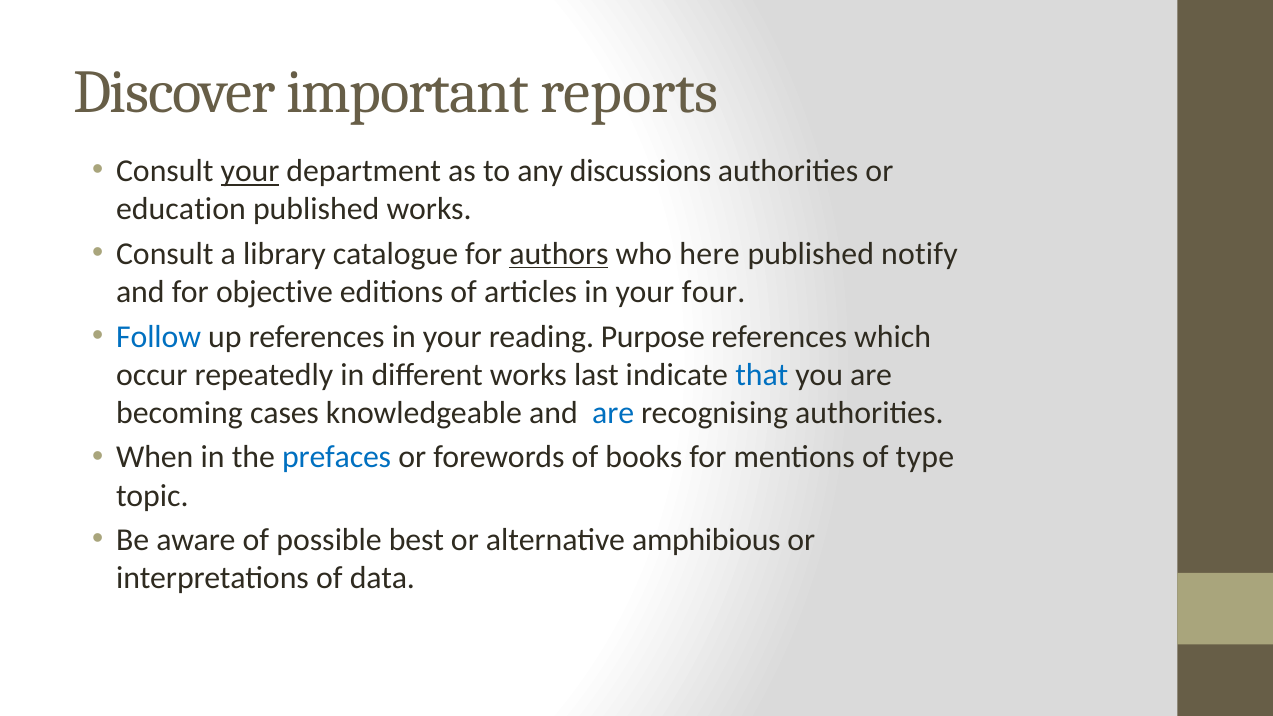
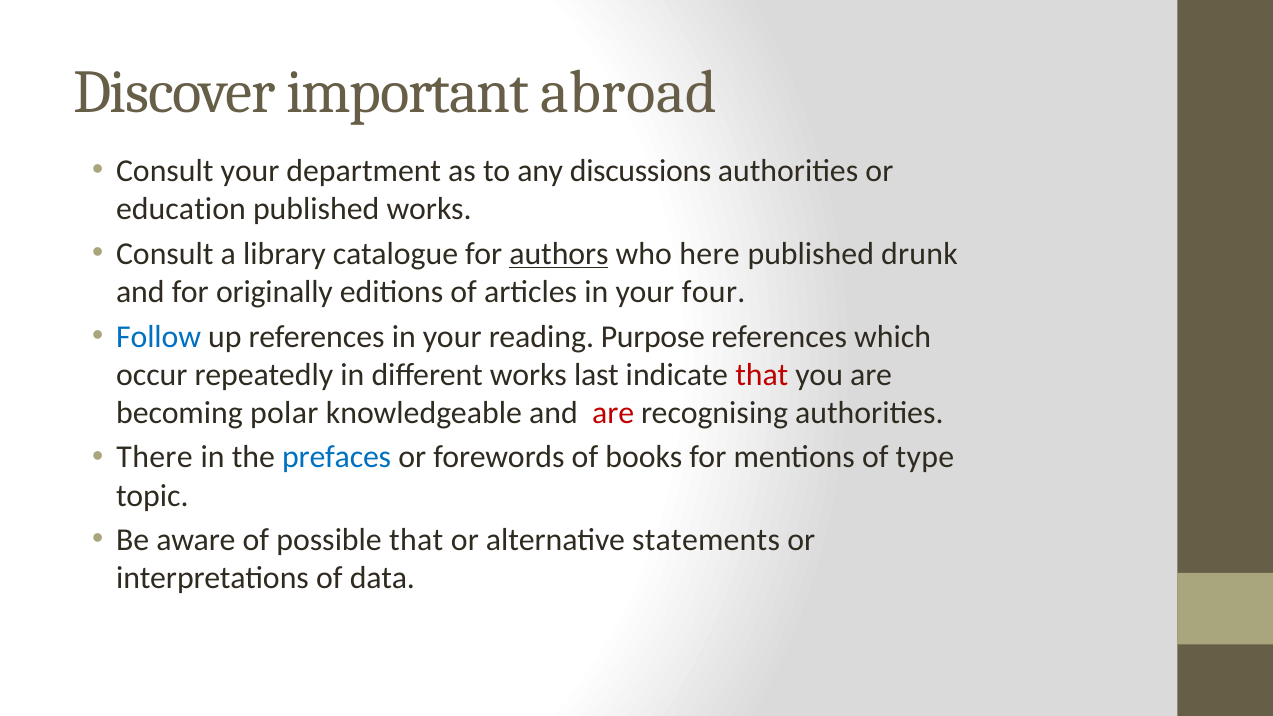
reports: reports -> abroad
your at (250, 171) underline: present -> none
notify: notify -> drunk
objective: objective -> originally
that at (762, 375) colour: blue -> red
cases: cases -> polar
are at (613, 413) colour: blue -> red
When: When -> There
possible best: best -> that
amphibious: amphibious -> statements
